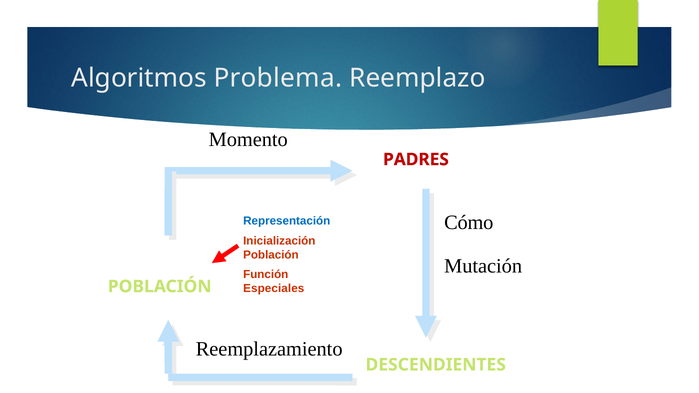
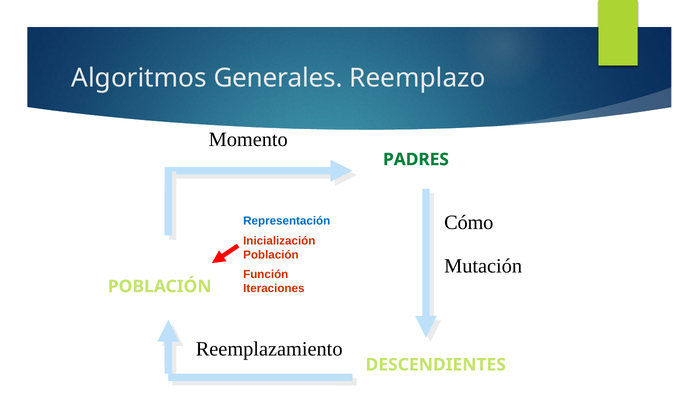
Problema: Problema -> Generales
PADRES colour: red -> green
Especiales: Especiales -> Iteraciones
